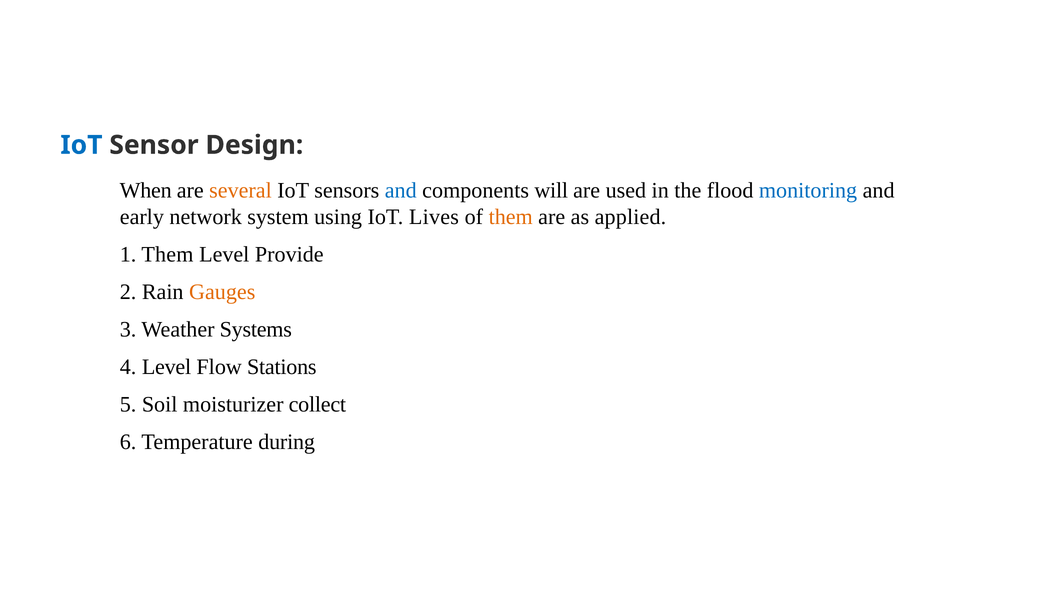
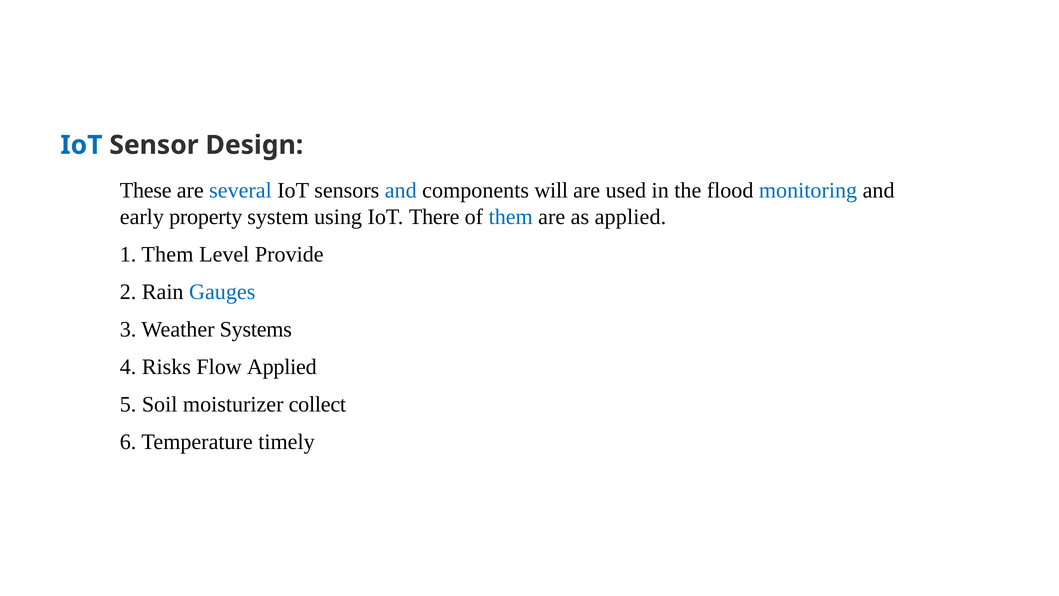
When: When -> These
several colour: orange -> blue
network: network -> property
Lives: Lives -> There
them at (511, 217) colour: orange -> blue
Gauges colour: orange -> blue
4 Level: Level -> Risks
Flow Stations: Stations -> Applied
during: during -> timely
